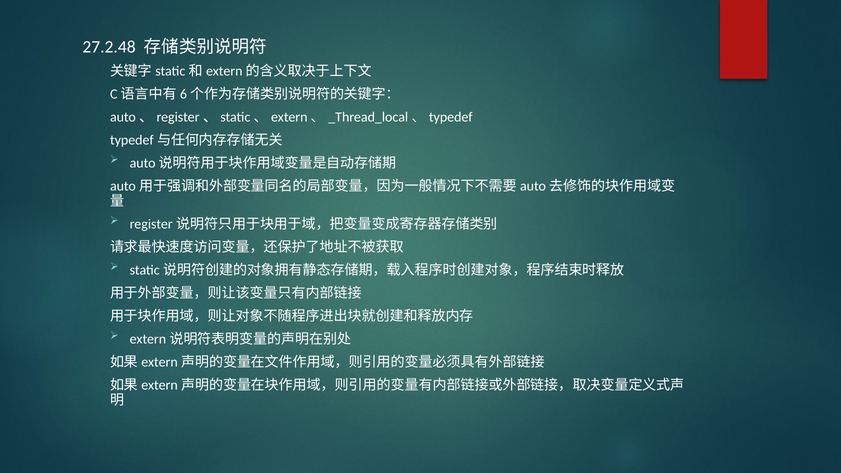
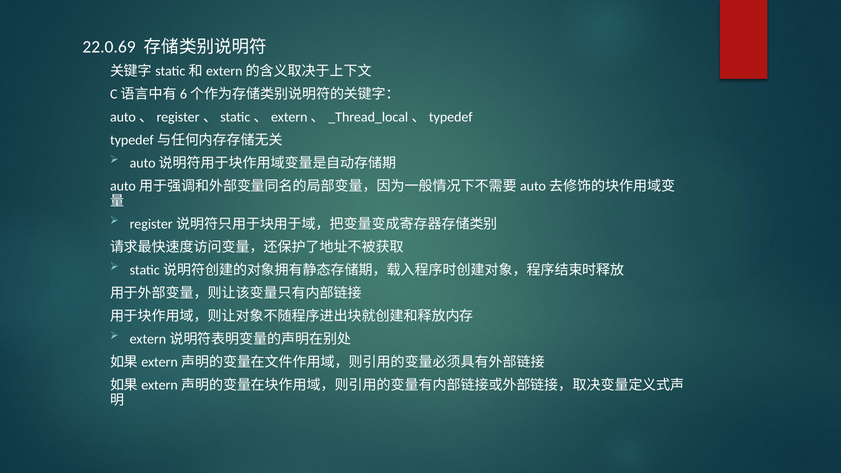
27.2.48: 27.2.48 -> 22.0.69
